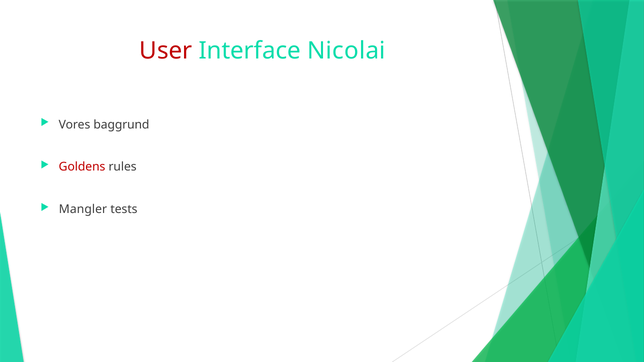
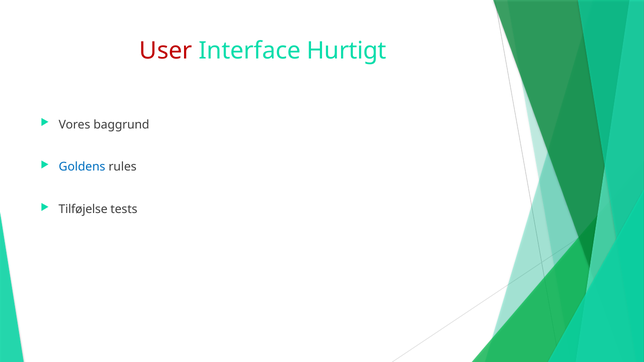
Nicolai: Nicolai -> Hurtigt
Goldens colour: red -> blue
Mangler: Mangler -> Tilføjelse
